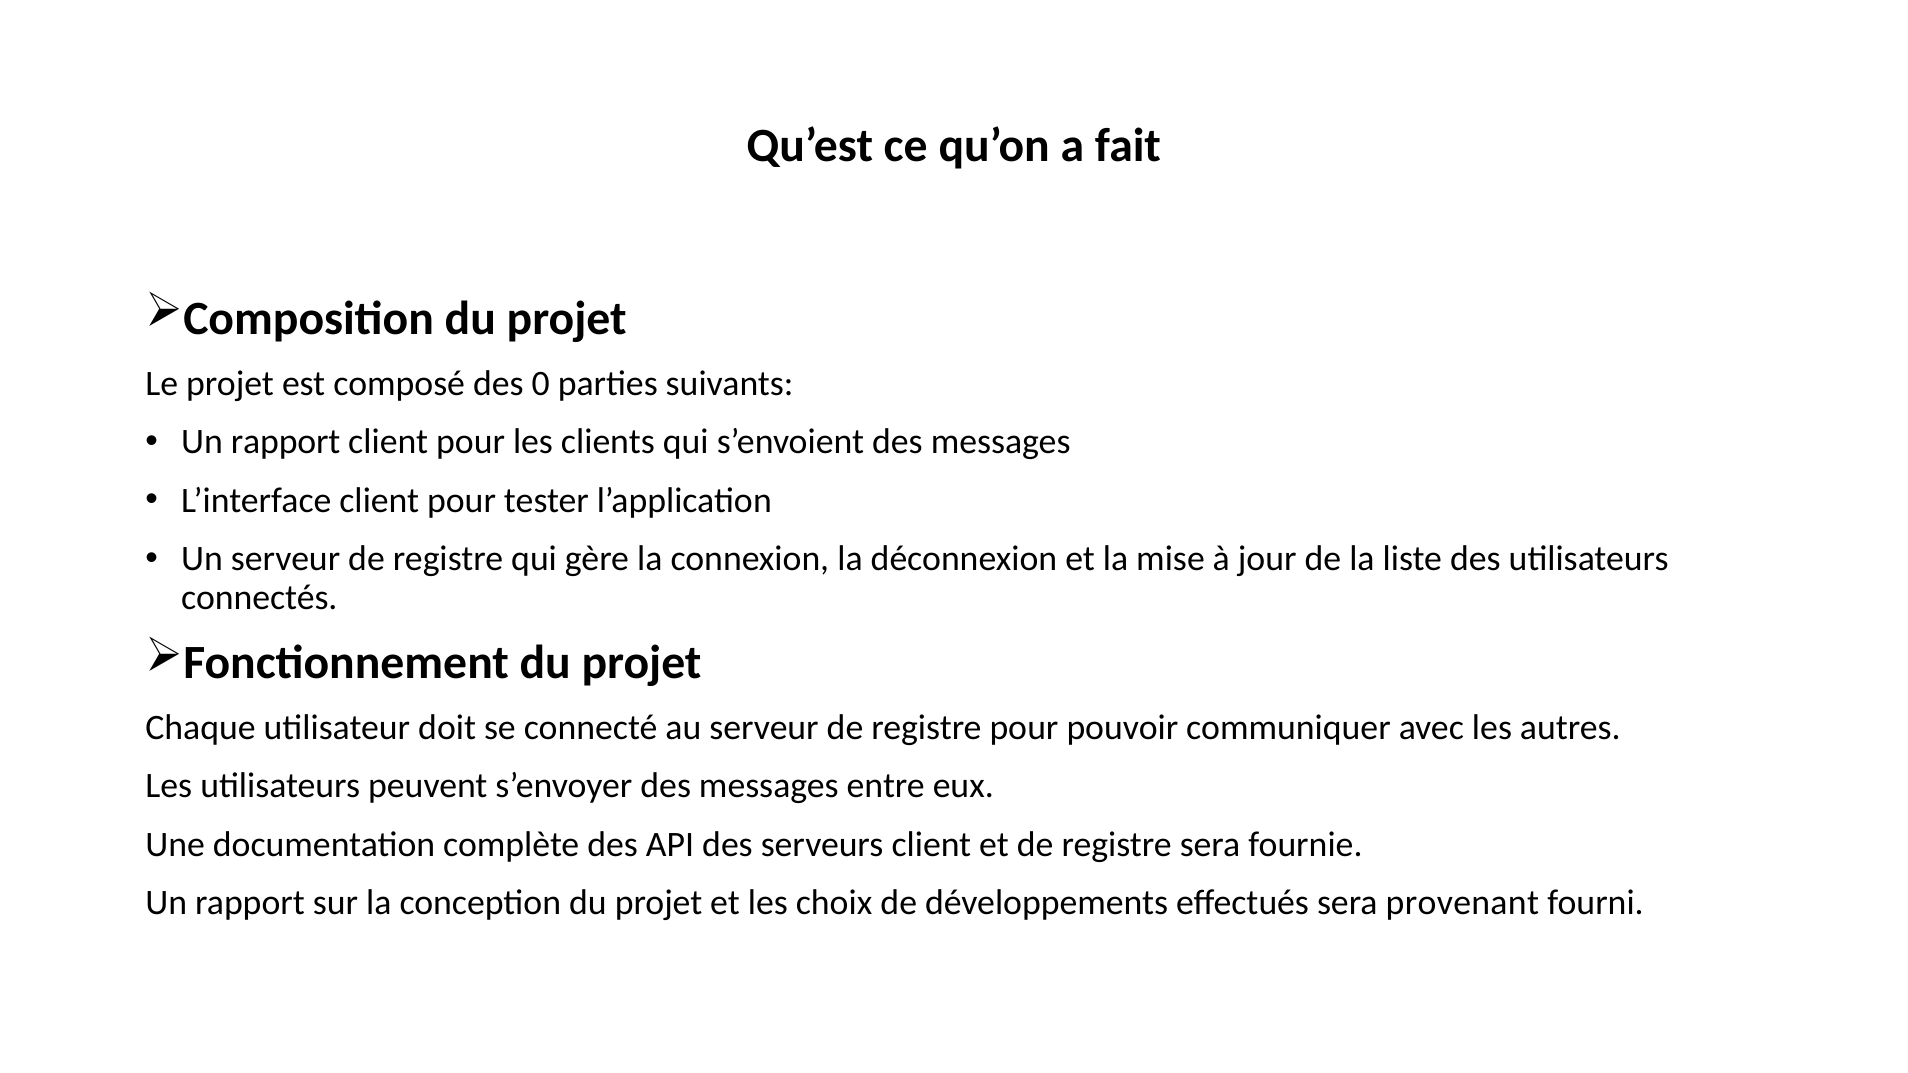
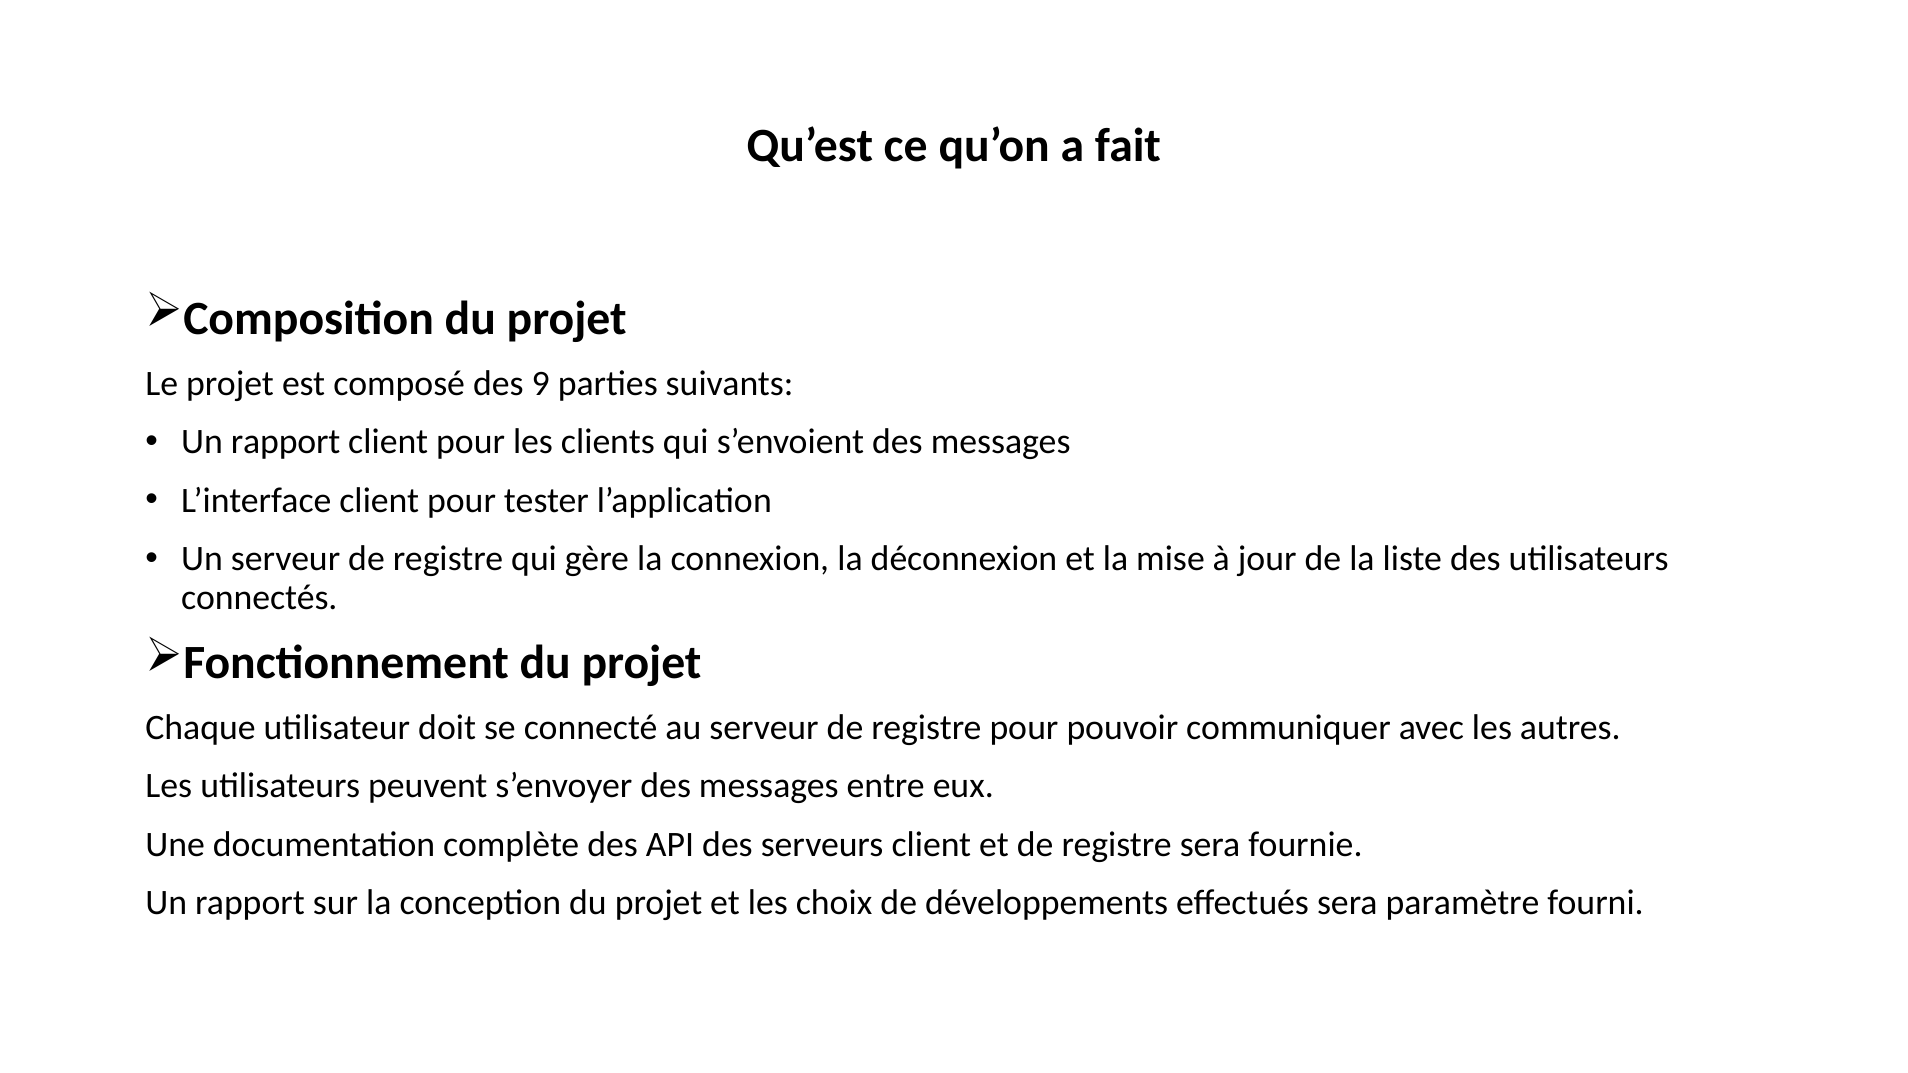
0: 0 -> 9
provenant: provenant -> paramètre
